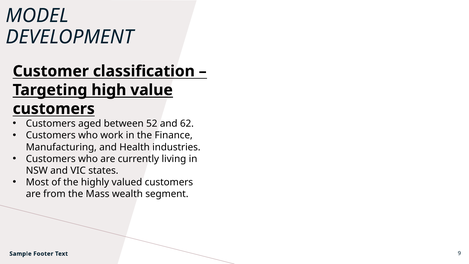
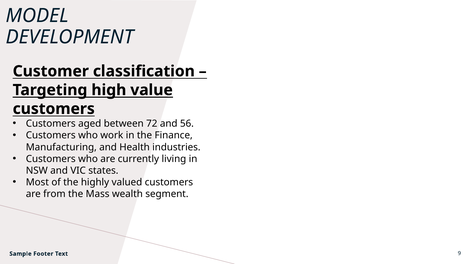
52: 52 -> 72
62: 62 -> 56
